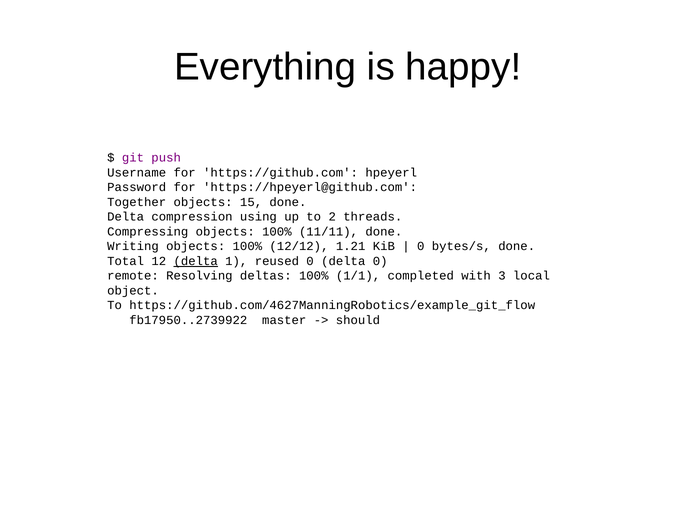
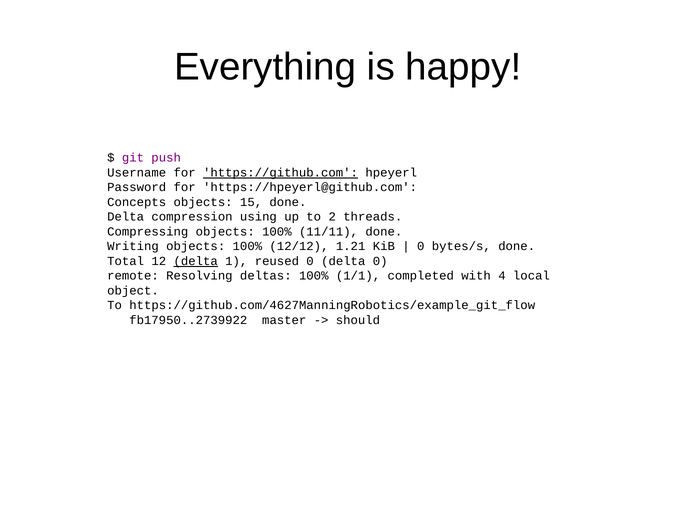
https://github.com underline: none -> present
Together: Together -> Concepts
3: 3 -> 4
